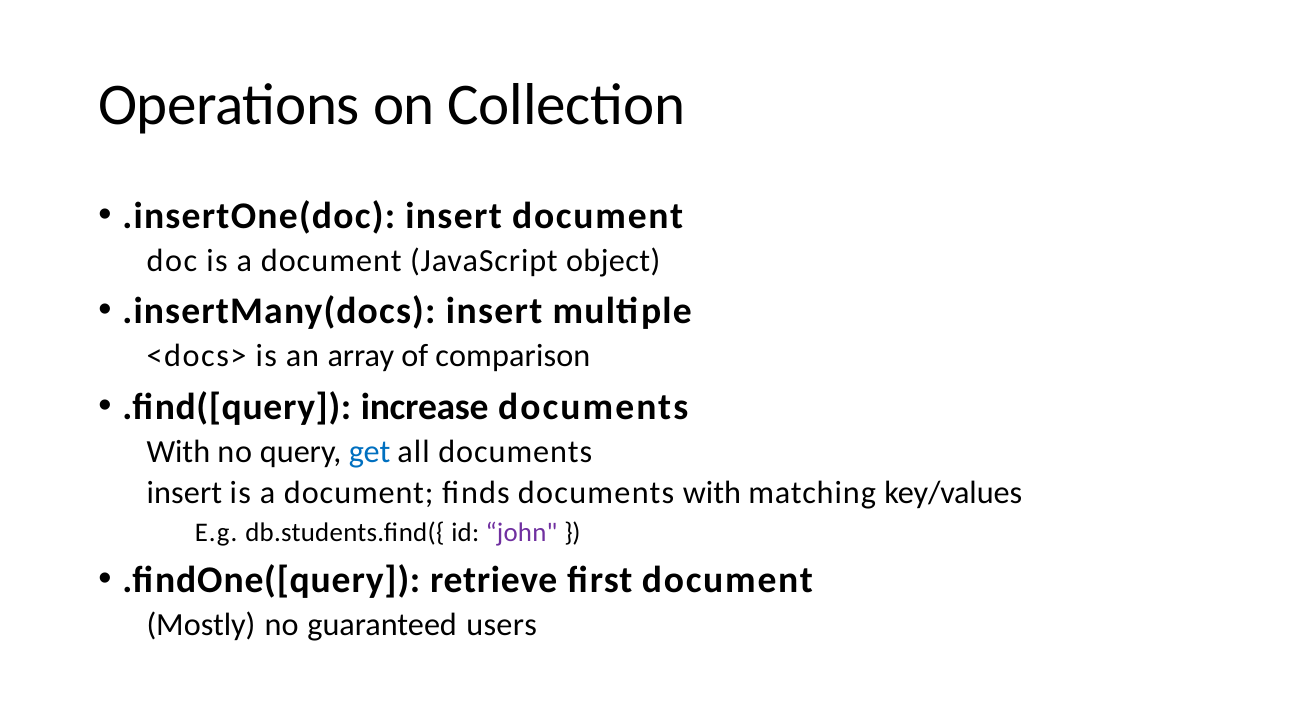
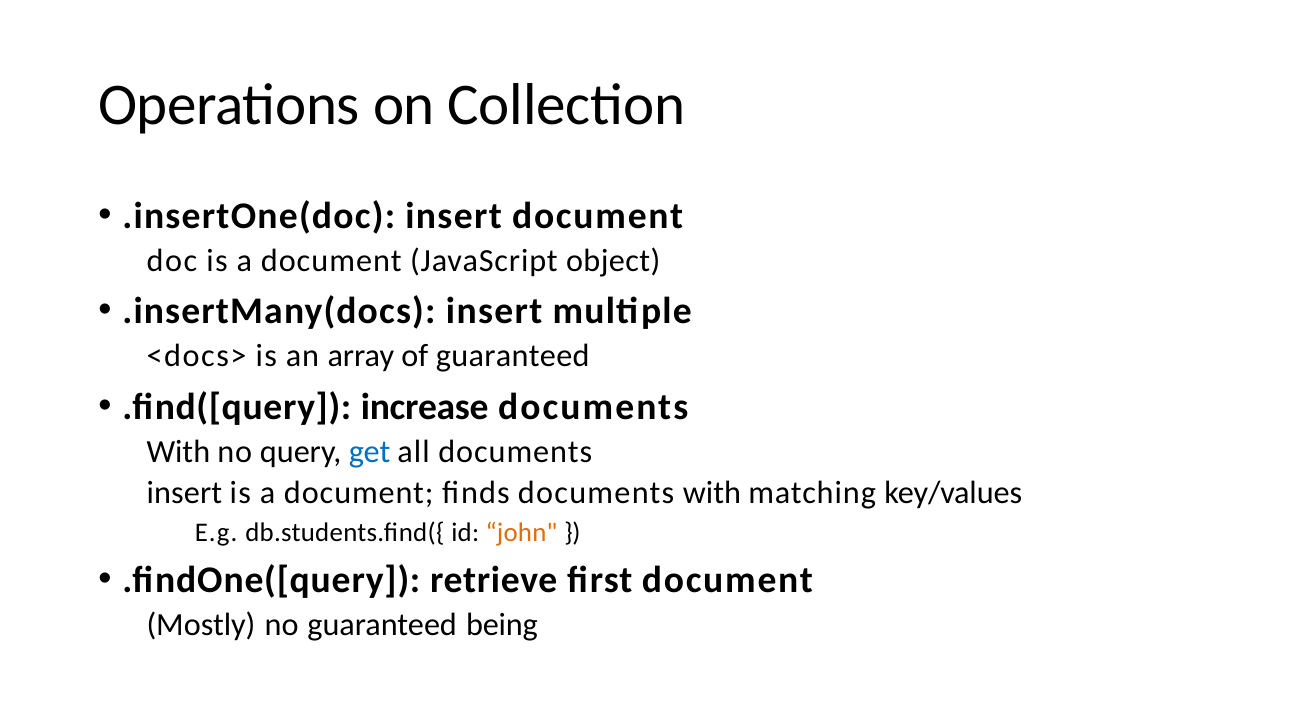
of comparison: comparison -> guaranteed
john colour: purple -> orange
users: users -> being
